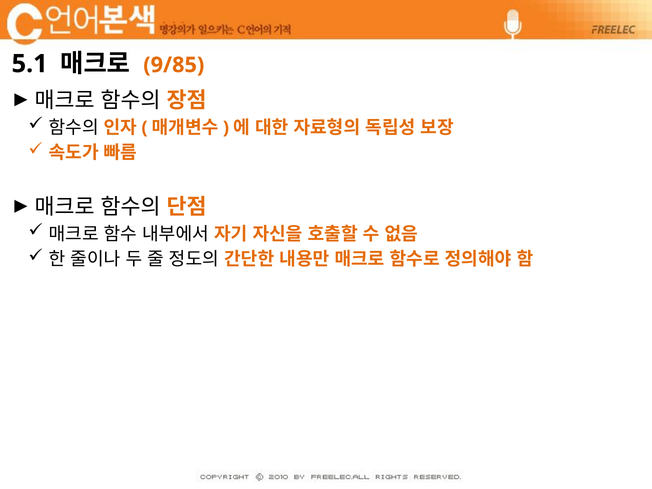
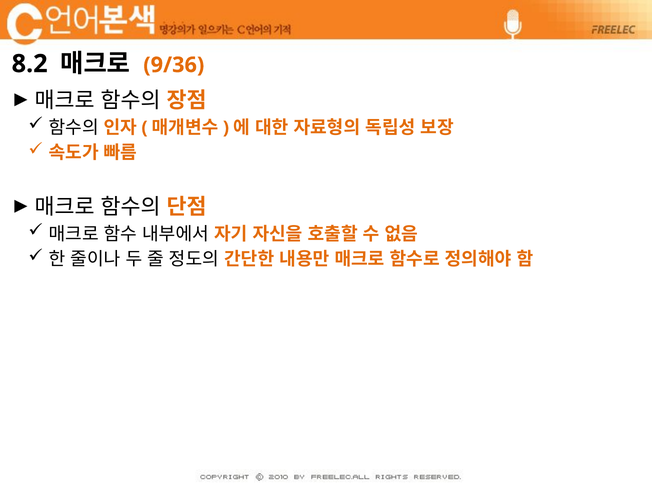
5.1: 5.1 -> 8.2
9/85: 9/85 -> 9/36
